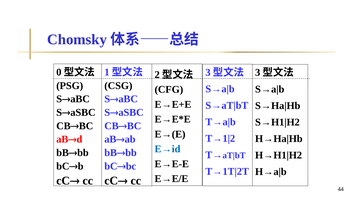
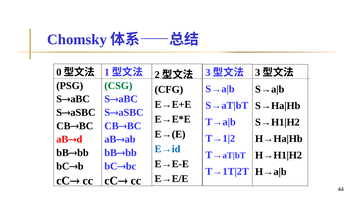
CSG colour: black -> green
